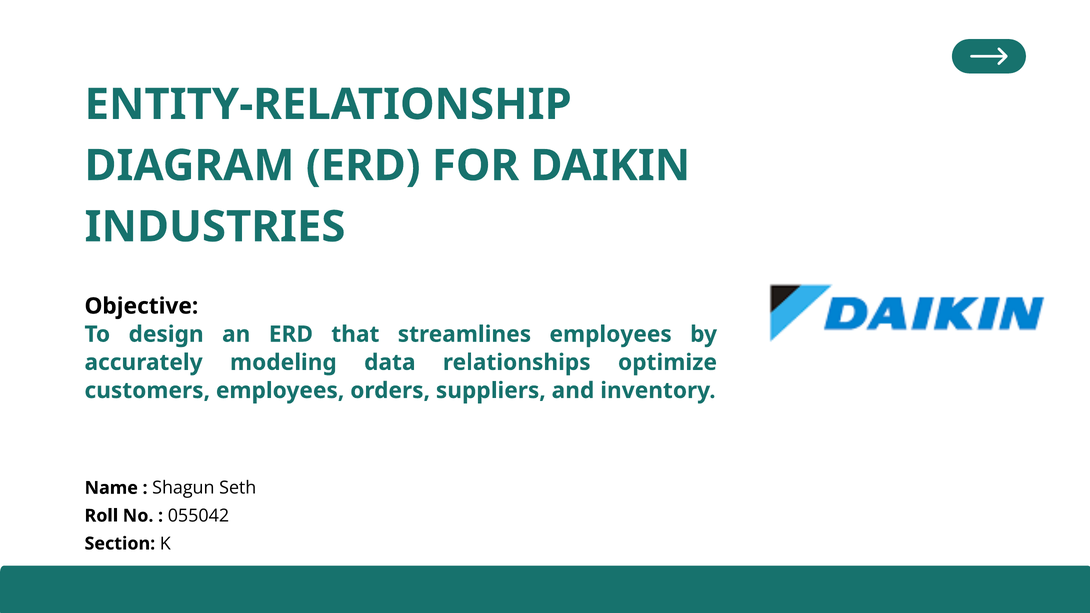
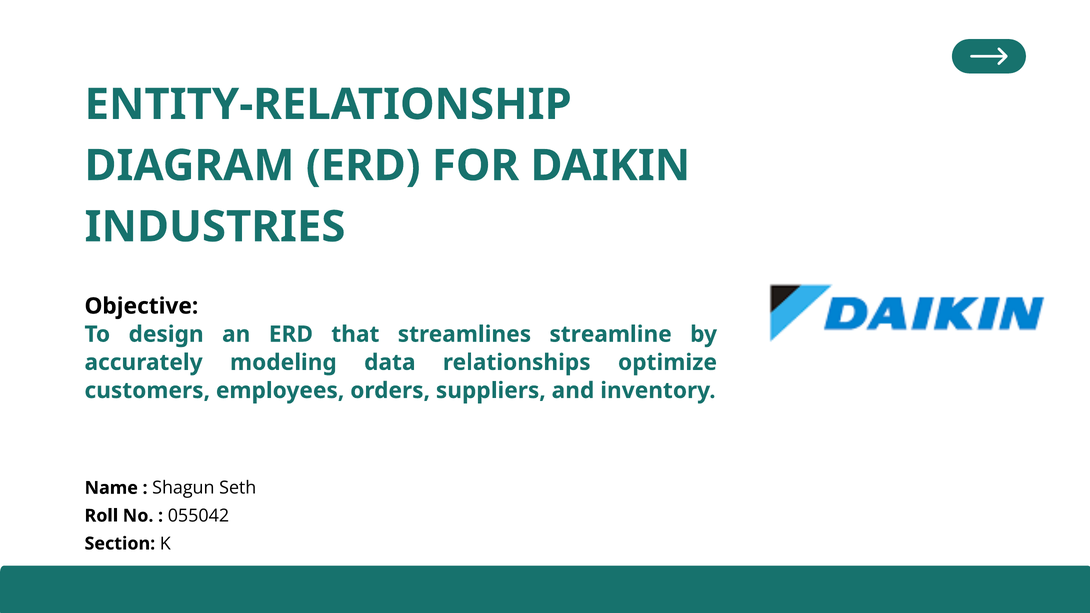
streamlines employees: employees -> streamline
